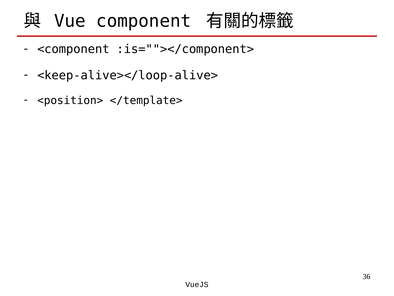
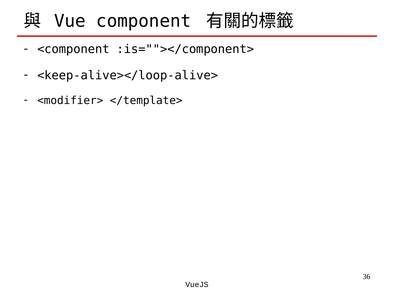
<position>: <position> -> <modifier>
